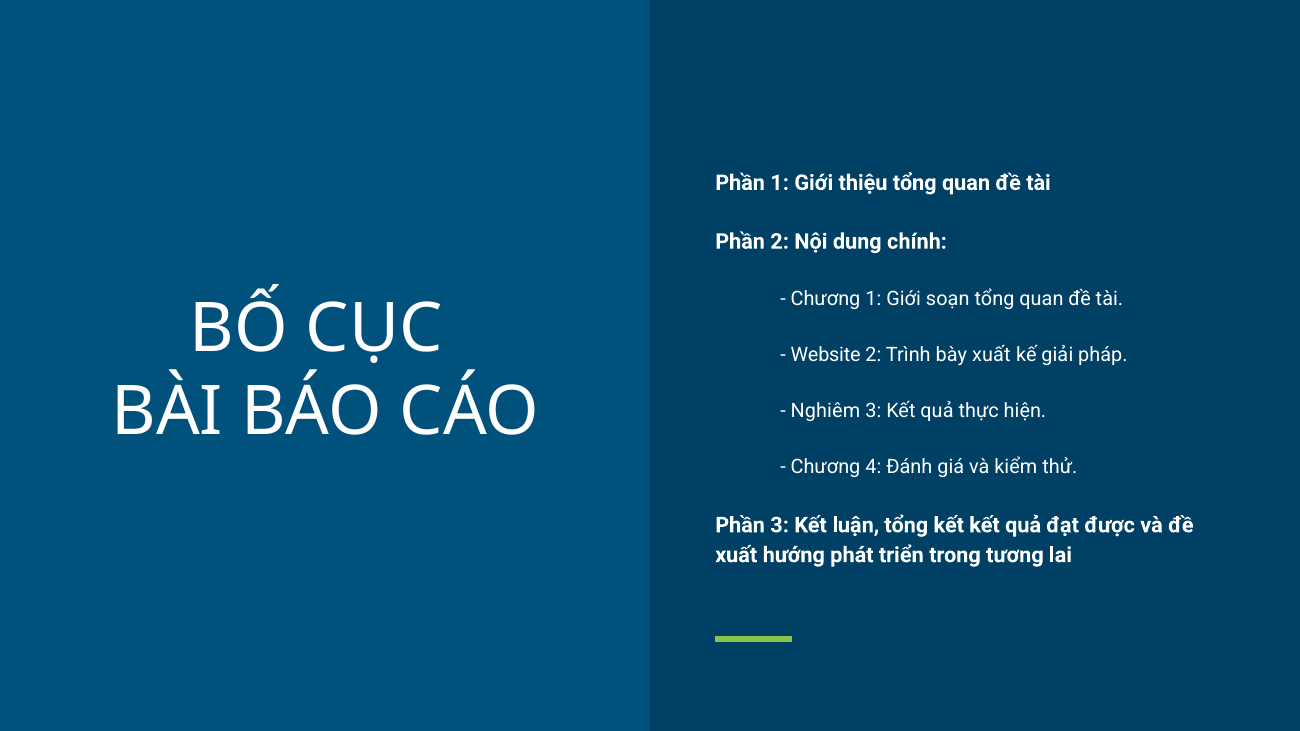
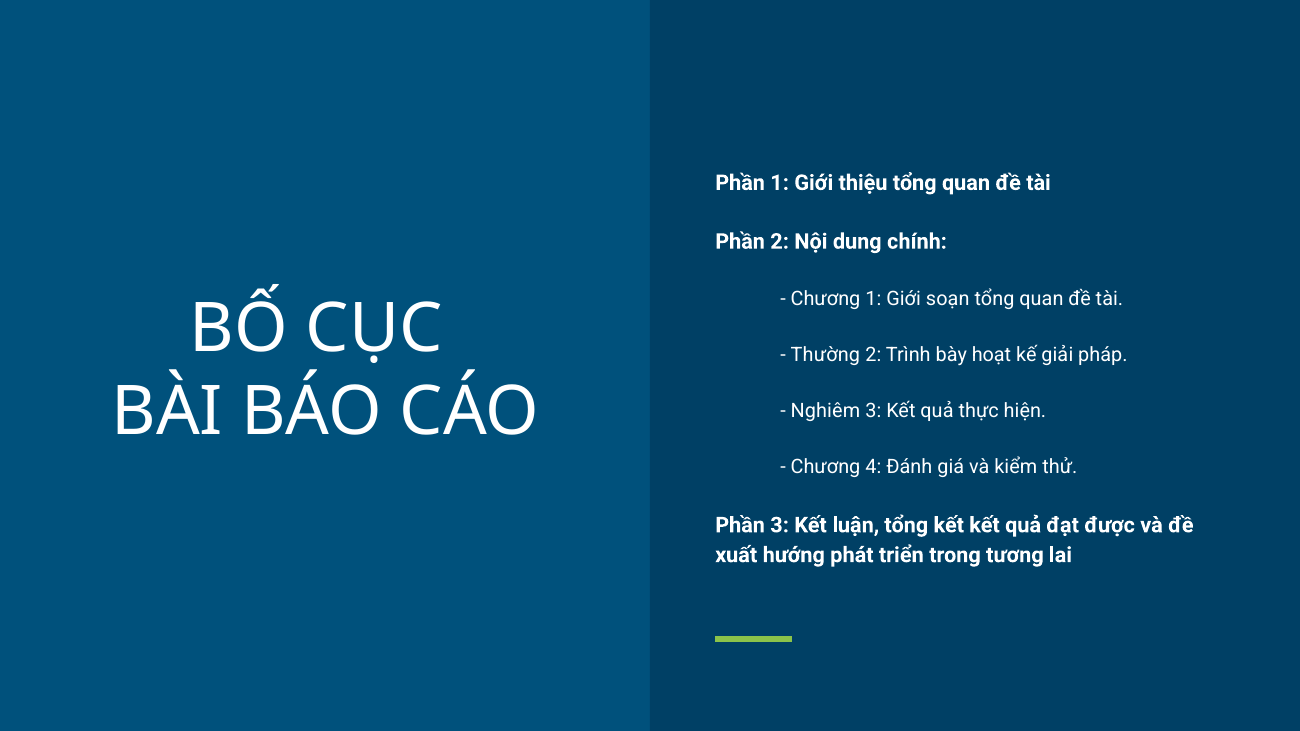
Website: Website -> Thường
bày xuất: xuất -> hoạt
